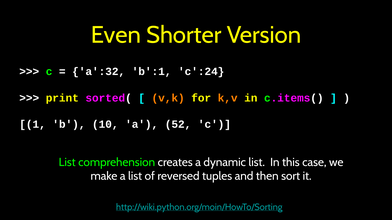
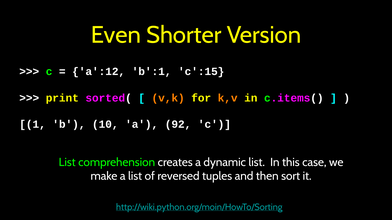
a':32: a':32 -> a':12
c':24: c':24 -> c':15
52: 52 -> 92
